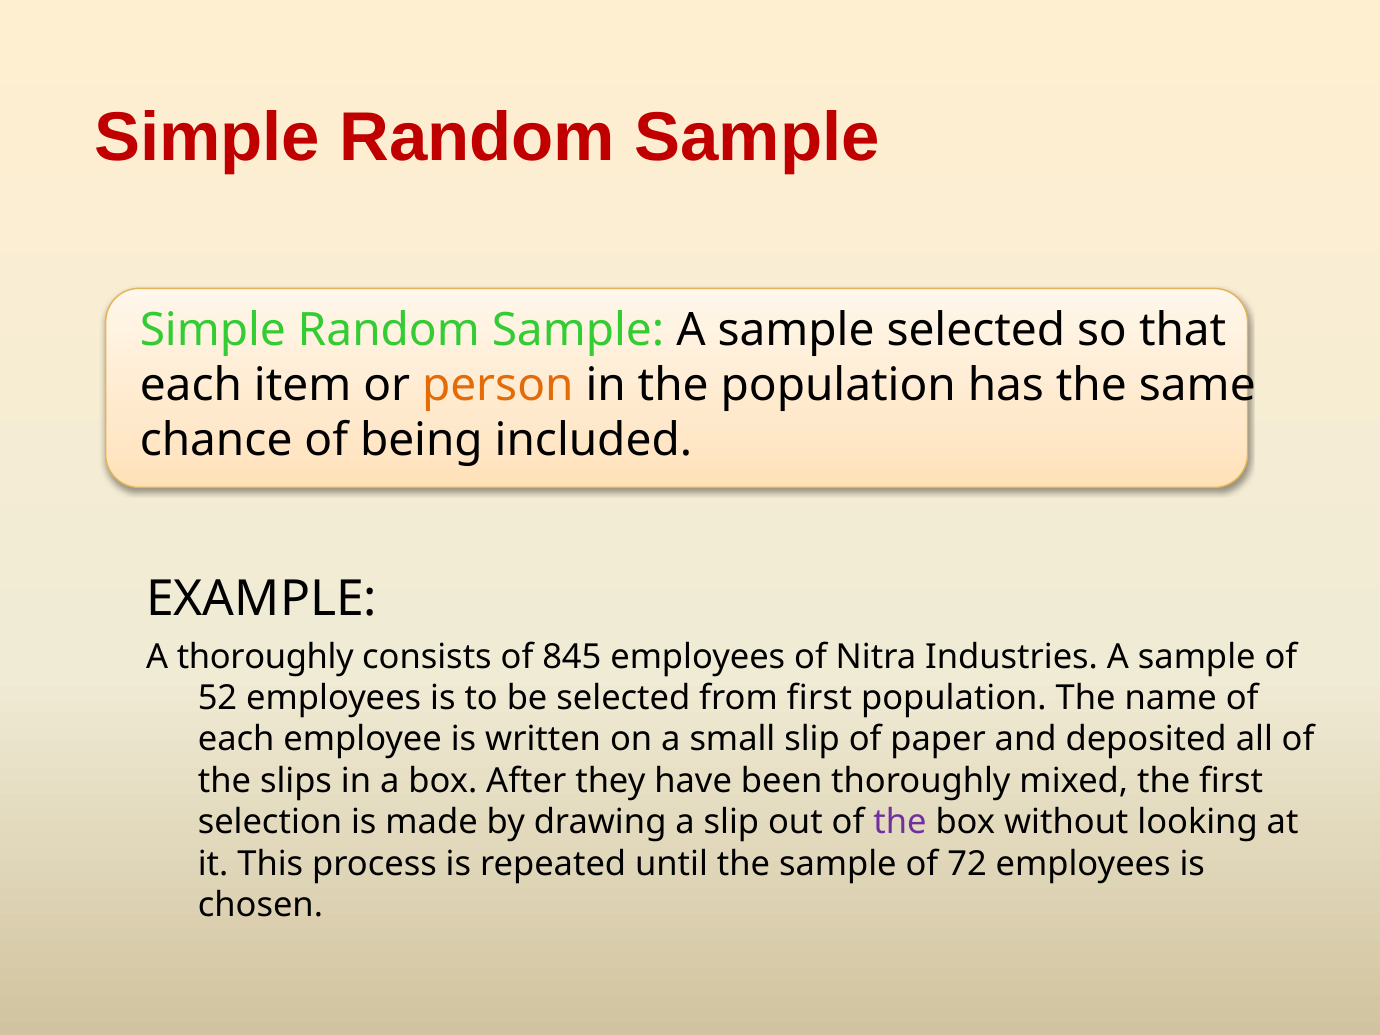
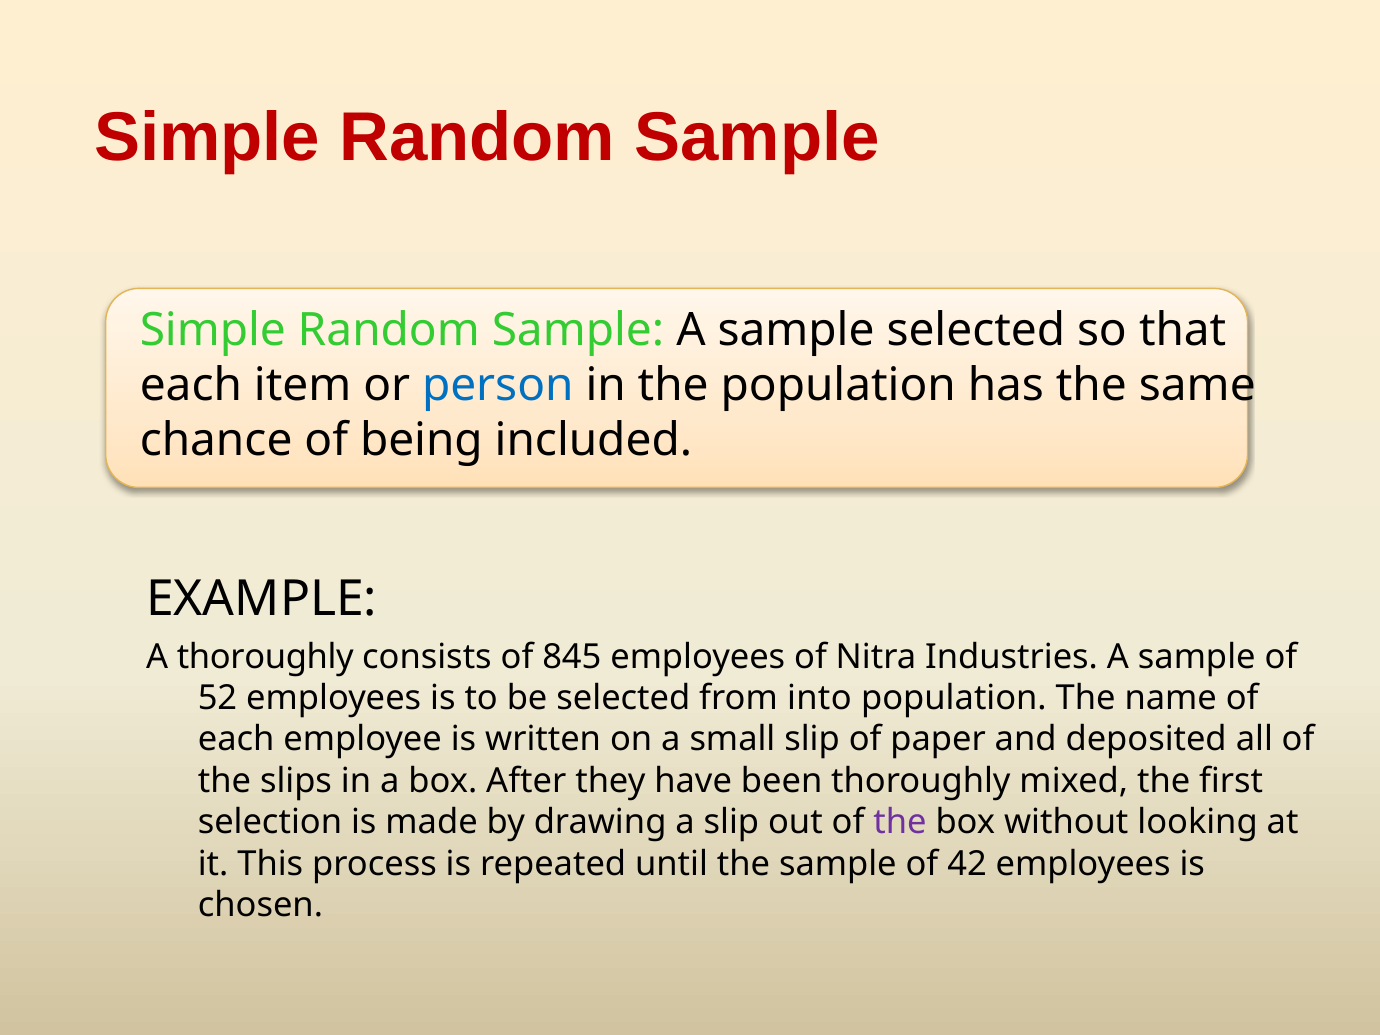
person colour: orange -> blue
from first: first -> into
72: 72 -> 42
